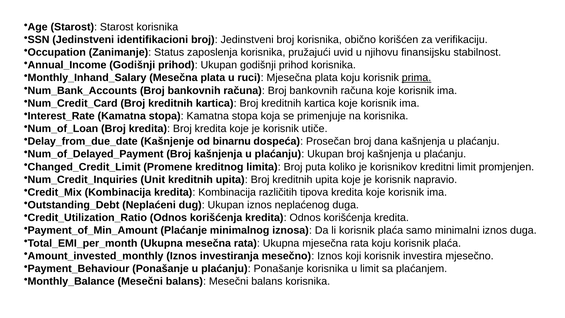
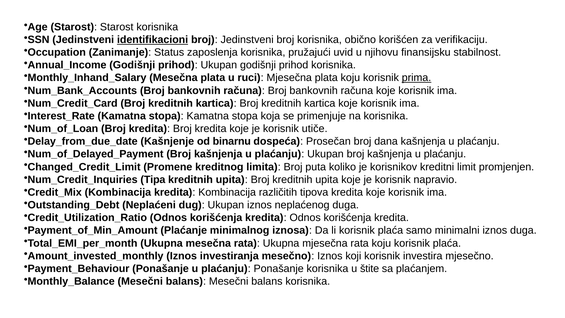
identifikacioni underline: none -> present
Unit: Unit -> Tipa
u limit: limit -> štite
